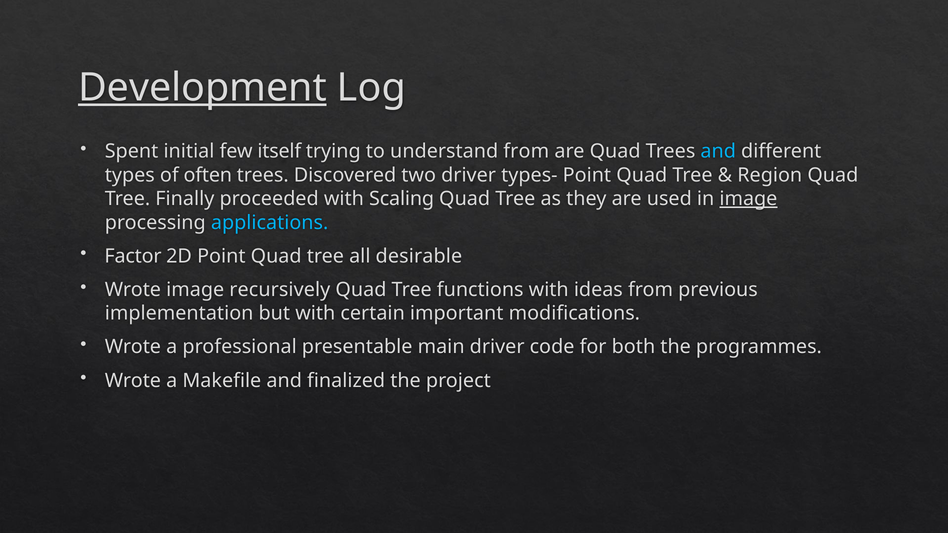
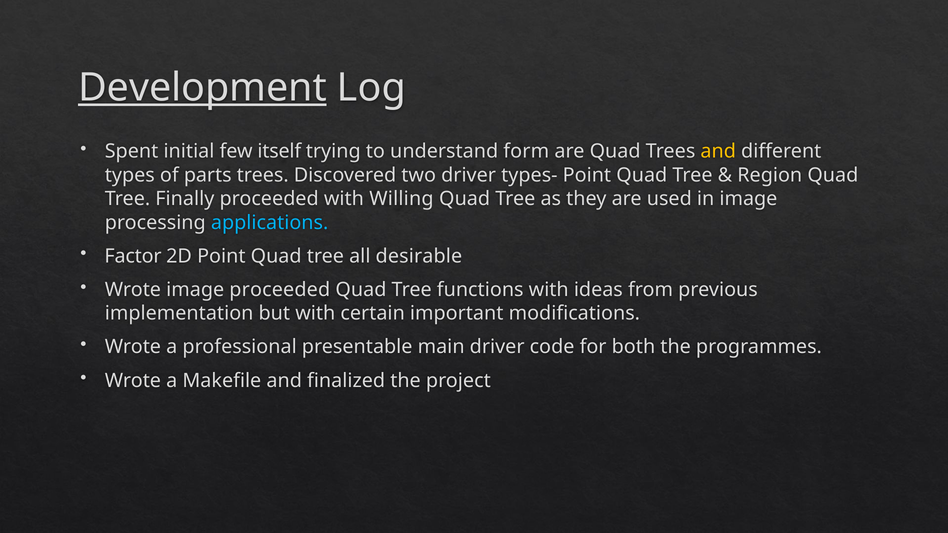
understand from: from -> form
and at (718, 151) colour: light blue -> yellow
often: often -> parts
Scaling: Scaling -> Willing
image at (748, 199) underline: present -> none
image recursively: recursively -> proceeded
